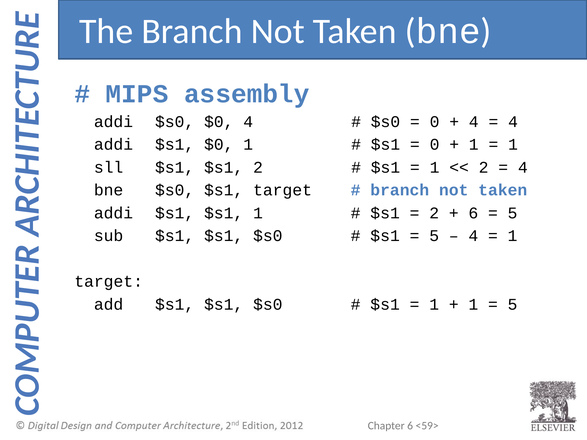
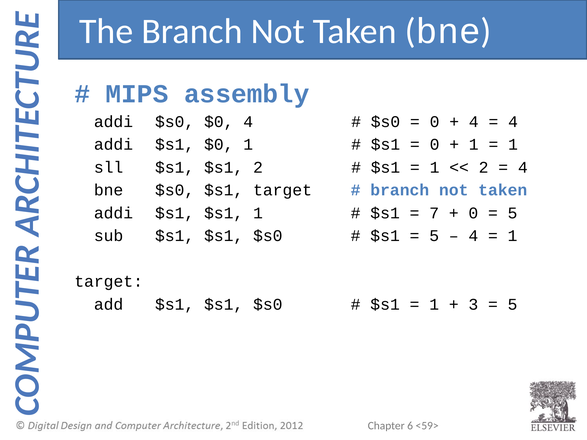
2 at (434, 213): 2 -> 7
6 at (473, 213): 6 -> 0
1 at (473, 304): 1 -> 3
